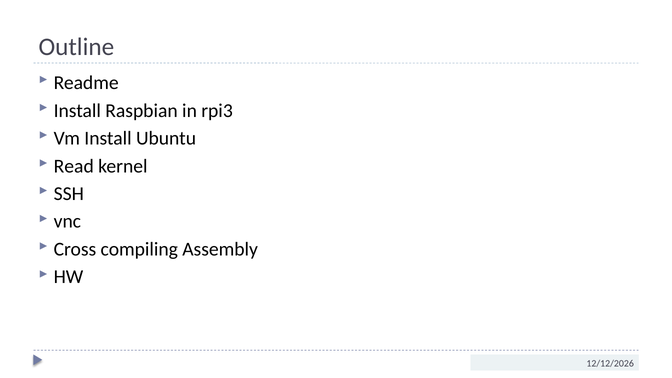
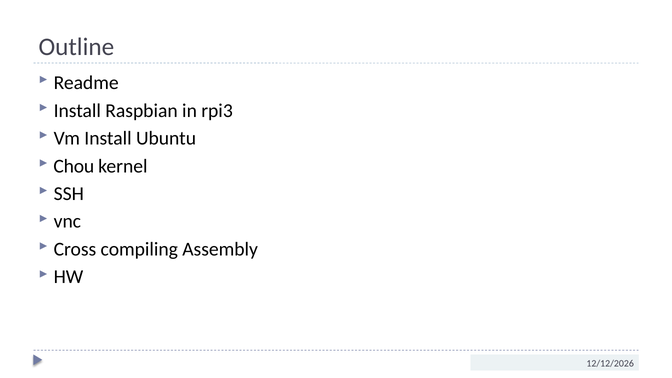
Read: Read -> Chou
